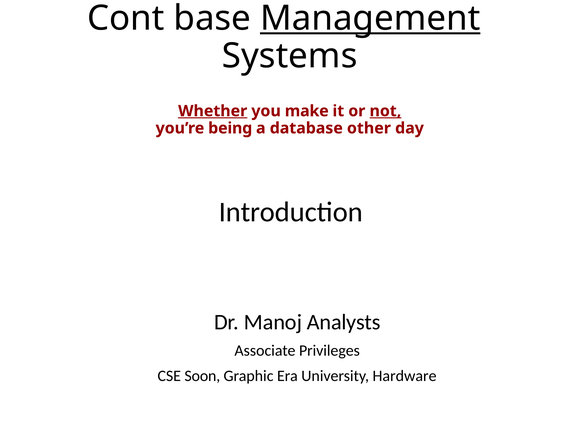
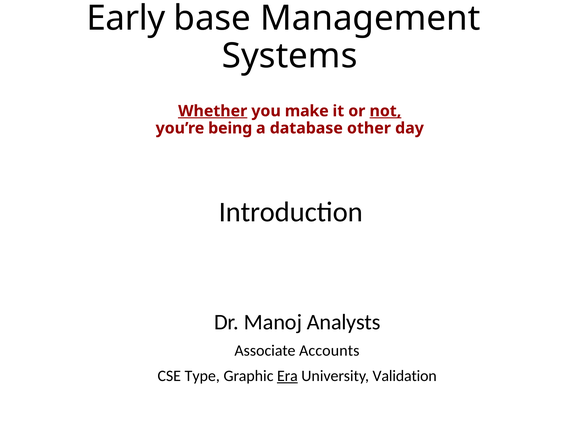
Cont: Cont -> Early
Management underline: present -> none
Privileges: Privileges -> Accounts
Soon: Soon -> Type
Era underline: none -> present
Hardware: Hardware -> Validation
